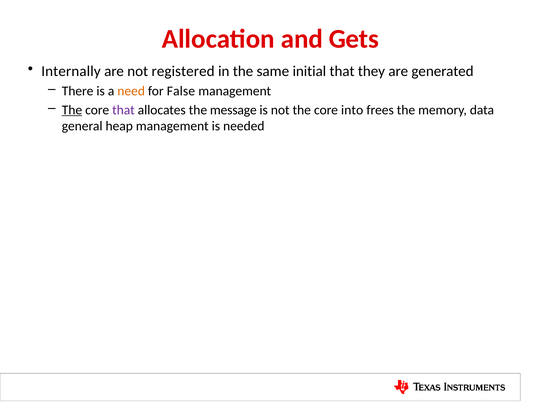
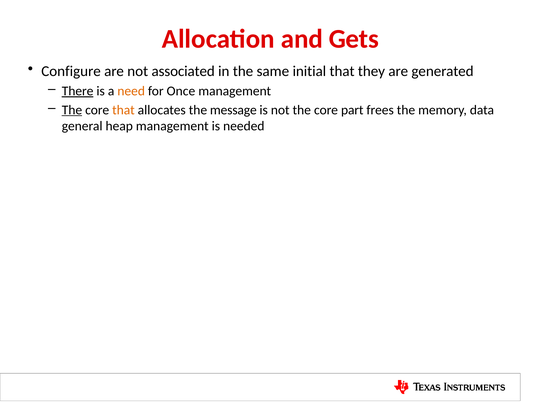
Internally: Internally -> Configure
registered: registered -> associated
There underline: none -> present
False: False -> Once
that at (123, 110) colour: purple -> orange
into: into -> part
